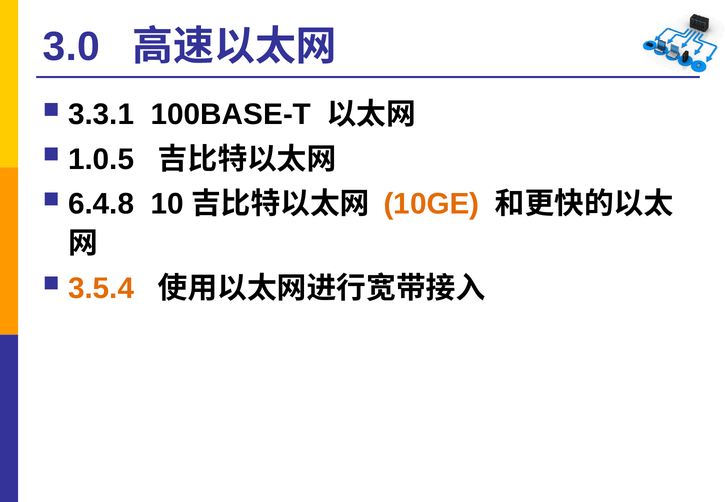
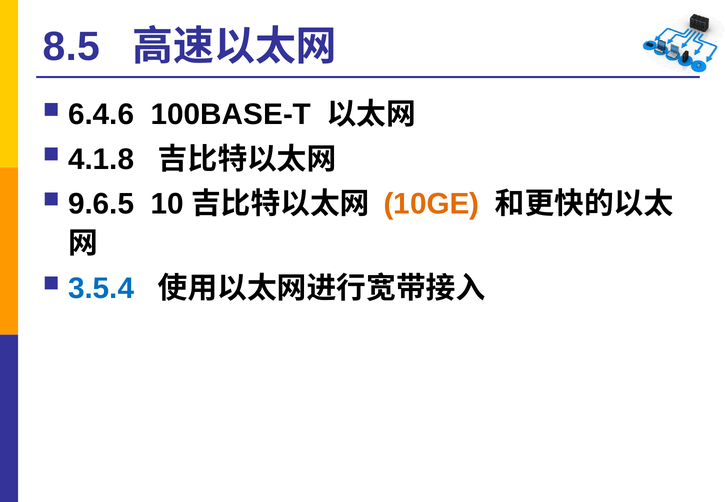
3.0: 3.0 -> 8.5
3.3.1: 3.3.1 -> 6.4.6
1.0.5: 1.0.5 -> 4.1.8
6.4.8: 6.4.8 -> 9.6.5
3.5.4 colour: orange -> blue
